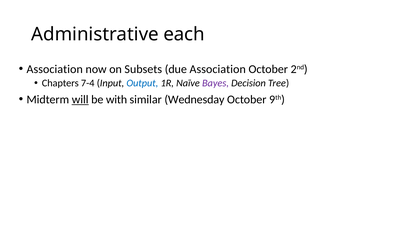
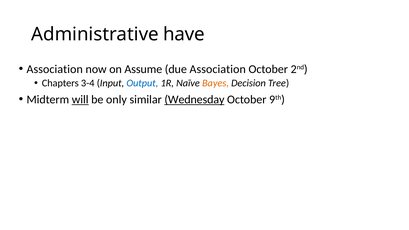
each: each -> have
Subsets: Subsets -> Assume
7-4: 7-4 -> 3-4
Bayes colour: purple -> orange
with: with -> only
Wednesday underline: none -> present
